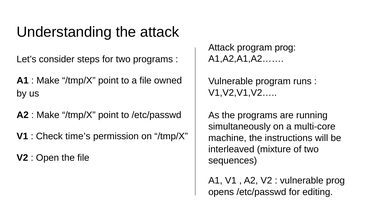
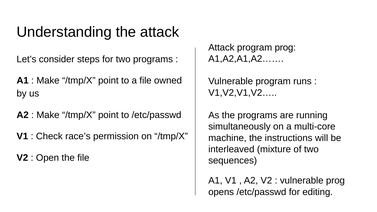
time’s: time’s -> race’s
